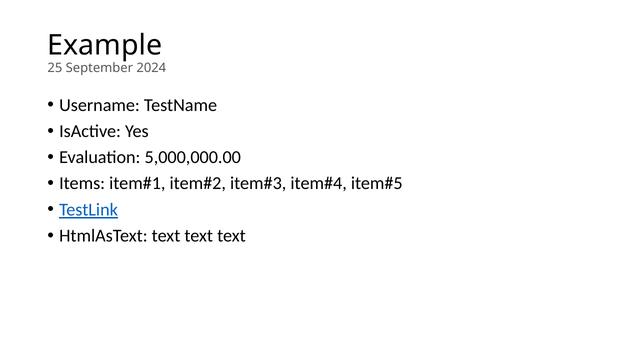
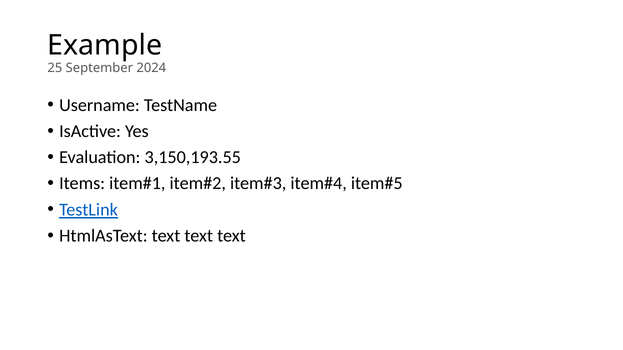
5,000,000.00: 5,000,000.00 -> 3,150,193.55
